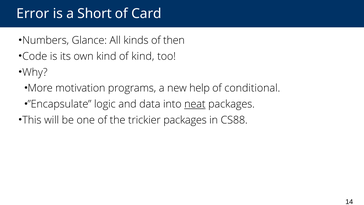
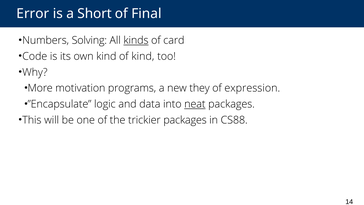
Card: Card -> Final
Glance: Glance -> Solving
kinds underline: none -> present
then: then -> card
help: help -> they
conditional: conditional -> expression
